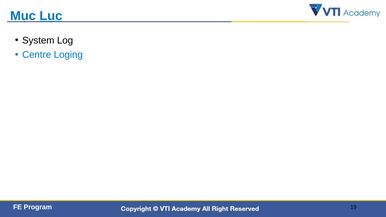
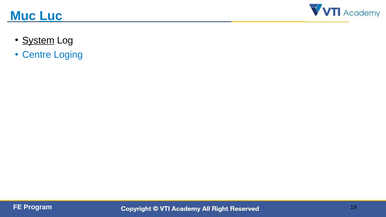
System underline: none -> present
